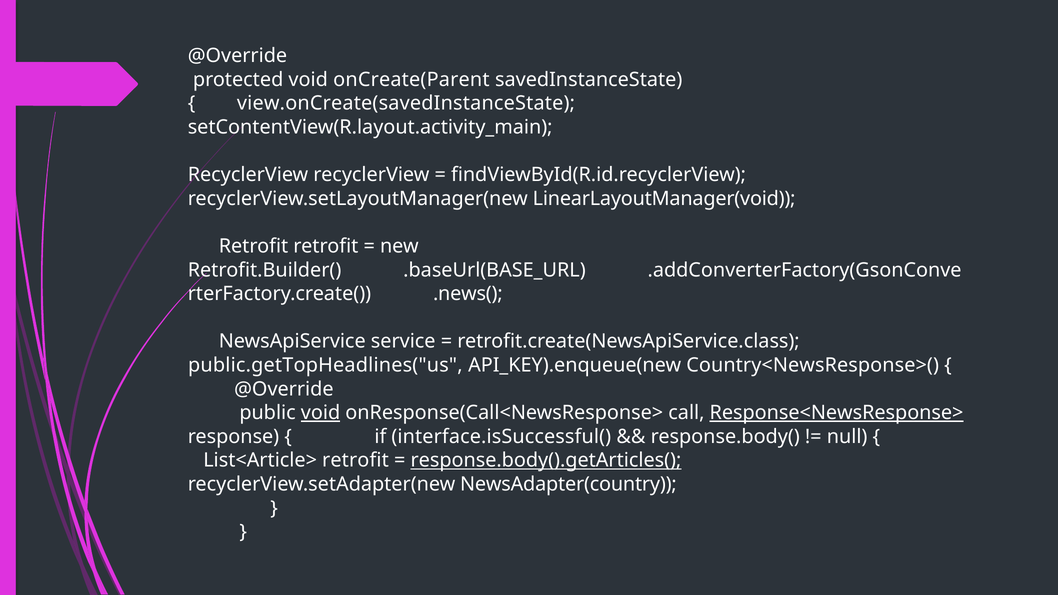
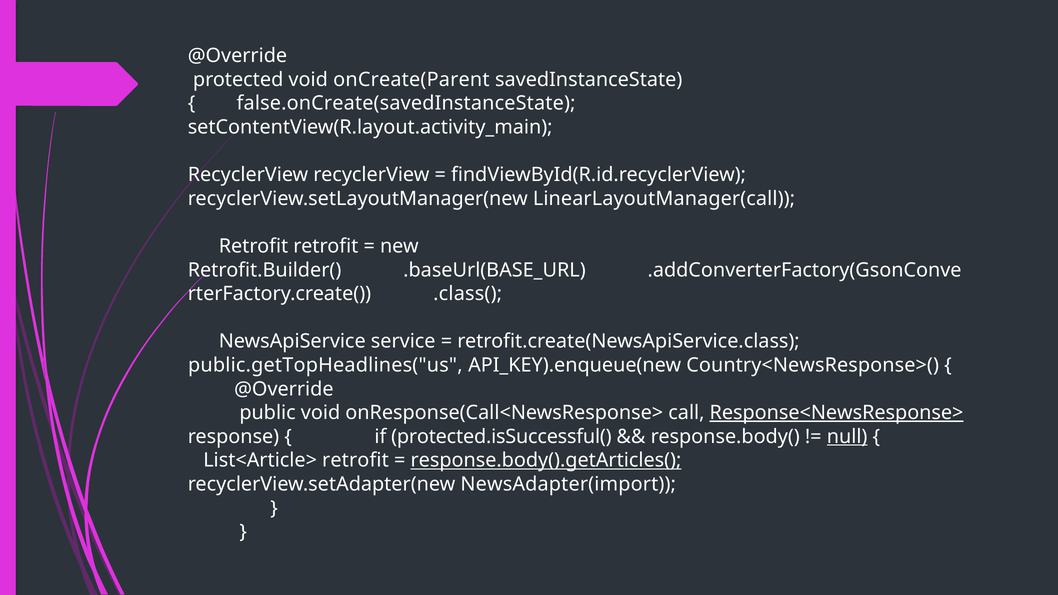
view.onCreate(savedInstanceState: view.onCreate(savedInstanceState -> false.onCreate(savedInstanceState
LinearLayoutManager(void: LinearLayoutManager(void -> LinearLayoutManager(call
.news(: .news( -> .class(
void at (321, 413) underline: present -> none
interface.isSuccessful(: interface.isSuccessful( -> protected.isSuccessful(
null underline: none -> present
NewsAdapter(country: NewsAdapter(country -> NewsAdapter(import
